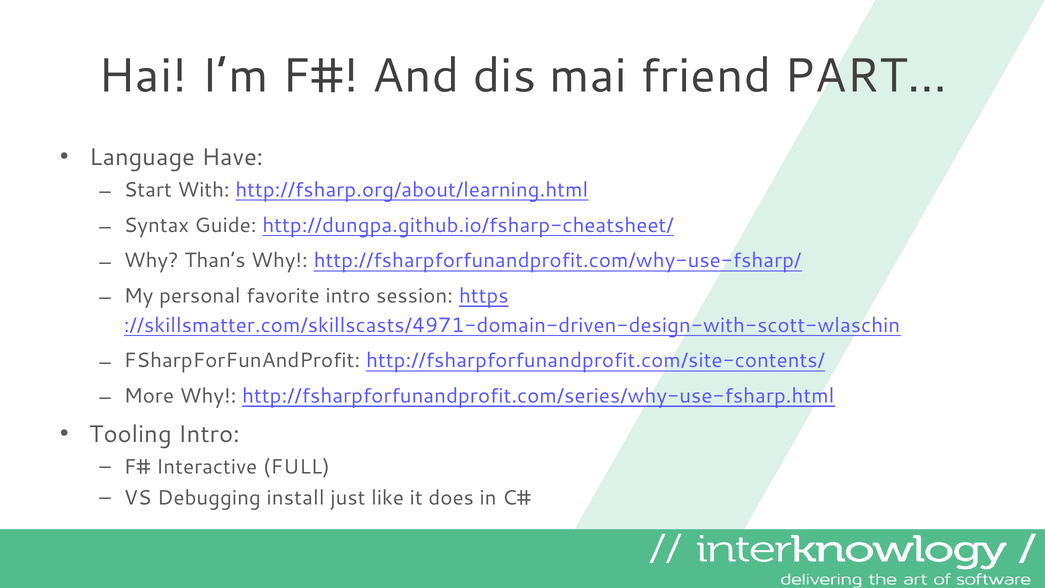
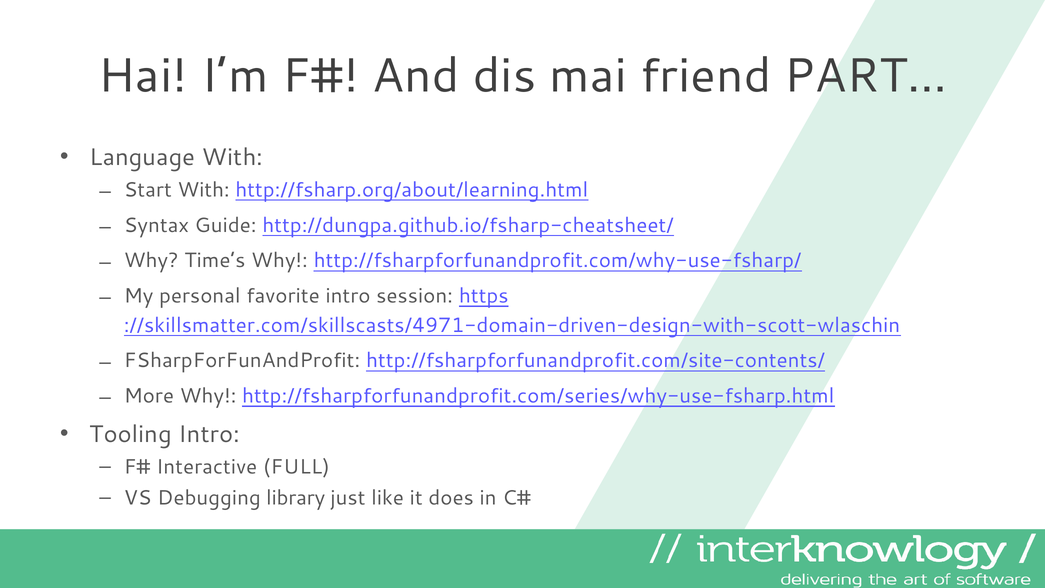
Language Have: Have -> With
Than’s: Than’s -> Time’s
install: install -> library
